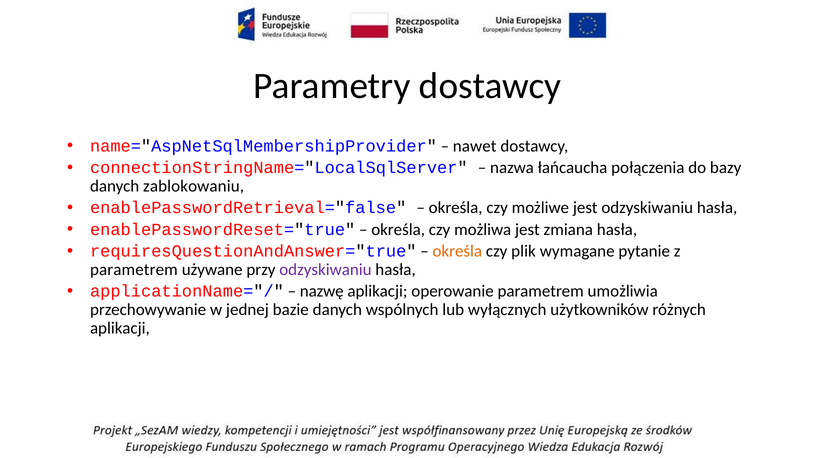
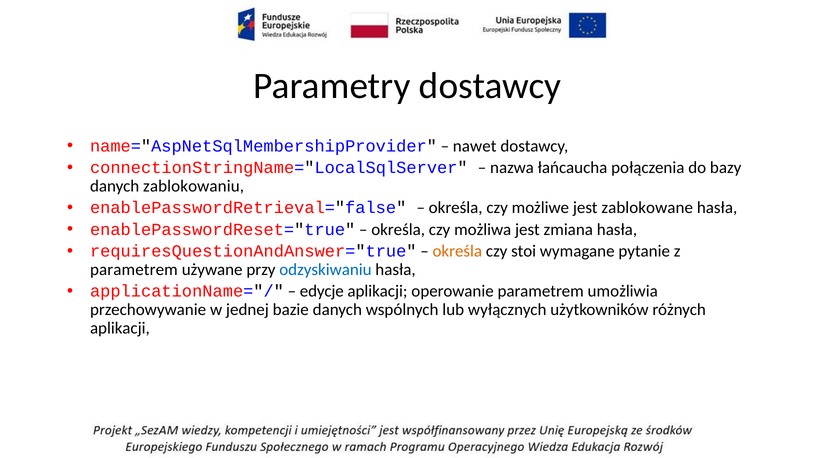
jest odzyskiwaniu: odzyskiwaniu -> zablokowane
plik: plik -> stoi
odzyskiwaniu at (325, 270) colour: purple -> blue
nazwę: nazwę -> edycje
